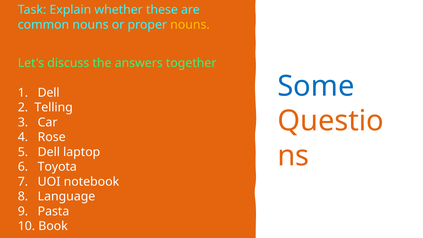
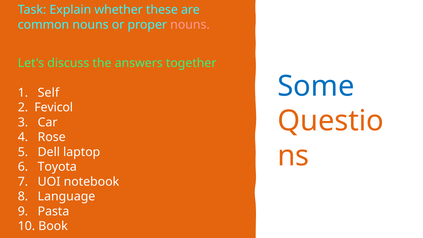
nouns at (190, 25) colour: yellow -> pink
1 Dell: Dell -> Self
Telling: Telling -> Fevicol
